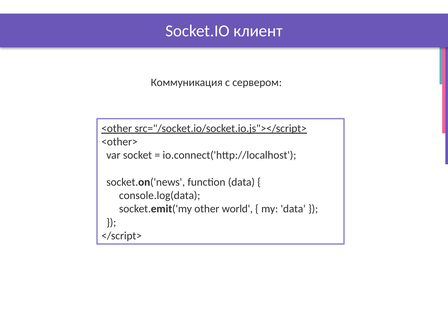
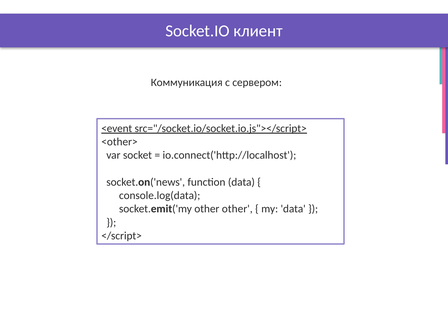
<other: <other -> <event
other world: world -> other
